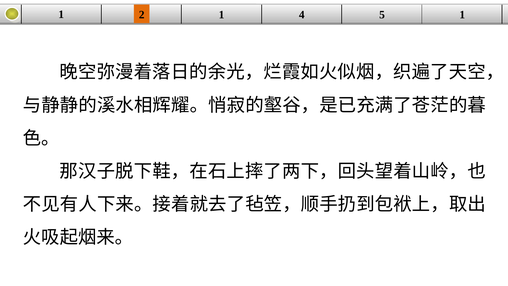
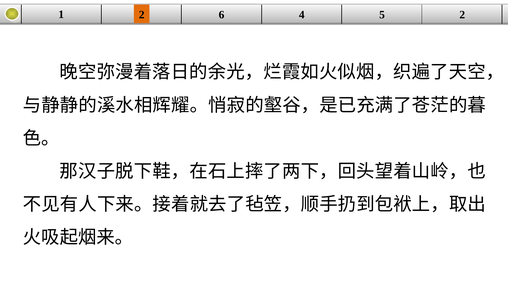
2 1: 1 -> 6
5 1: 1 -> 2
